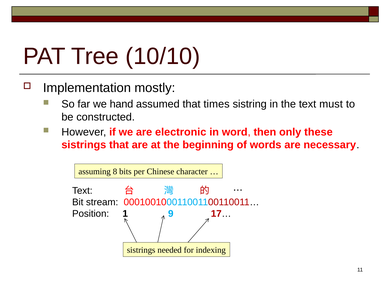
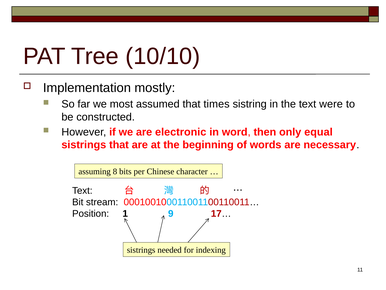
hand: hand -> most
must: must -> were
these: these -> equal
